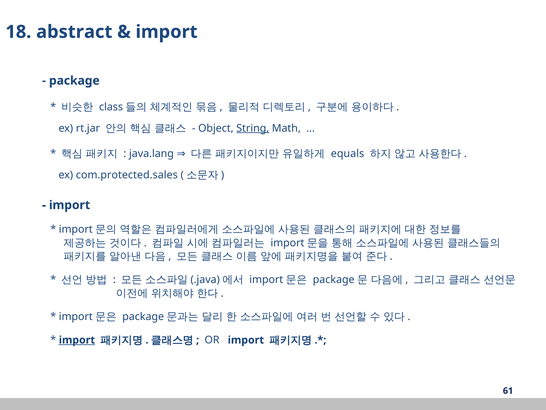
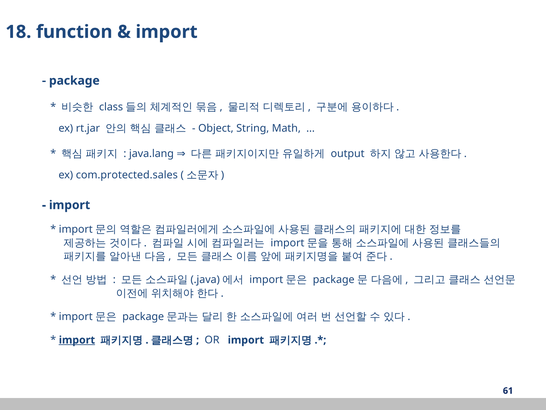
abstract: abstract -> function
String underline: present -> none
equals: equals -> output
